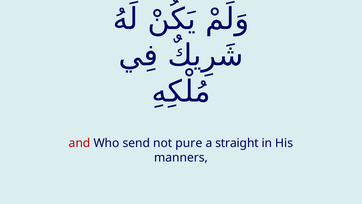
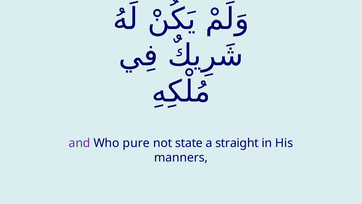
and colour: red -> purple
send: send -> pure
pure: pure -> state
